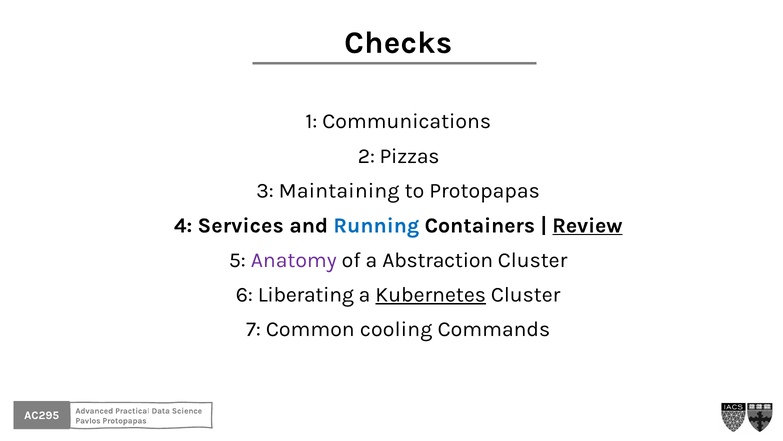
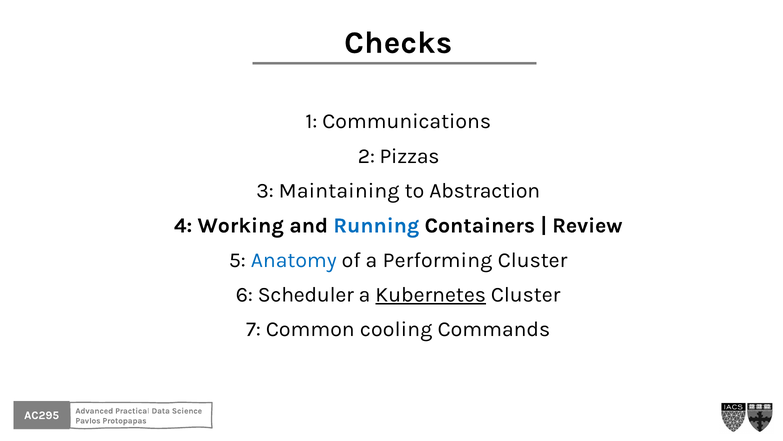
to Protopapas: Protopapas -> Abstraction
Services: Services -> Working
Review underline: present -> none
Anatomy colour: purple -> blue
Abstraction: Abstraction -> Performing
Liberating: Liberating -> Scheduler
